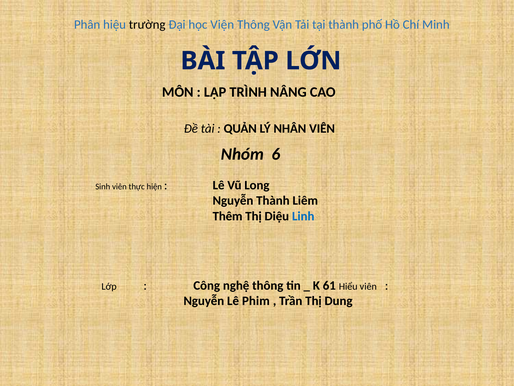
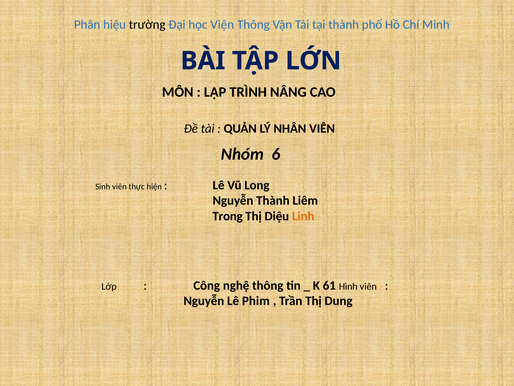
Thêm: Thêm -> Trong
Linh colour: blue -> orange
Hiểu: Hiểu -> Hình
